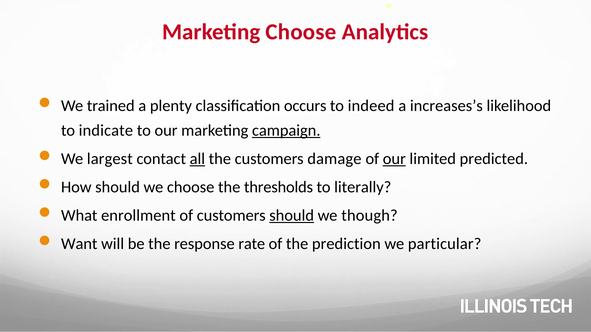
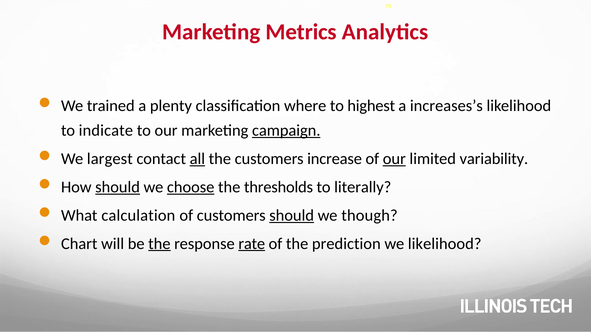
Marketing Choose: Choose -> Metrics
occurs: occurs -> where
indeed: indeed -> highest
damage: damage -> increase
predicted: predicted -> variability
should at (118, 187) underline: none -> present
choose at (191, 187) underline: none -> present
enrollment: enrollment -> calculation
Want: Want -> Chart
the at (159, 244) underline: none -> present
rate underline: none -> present
we particular: particular -> likelihood
